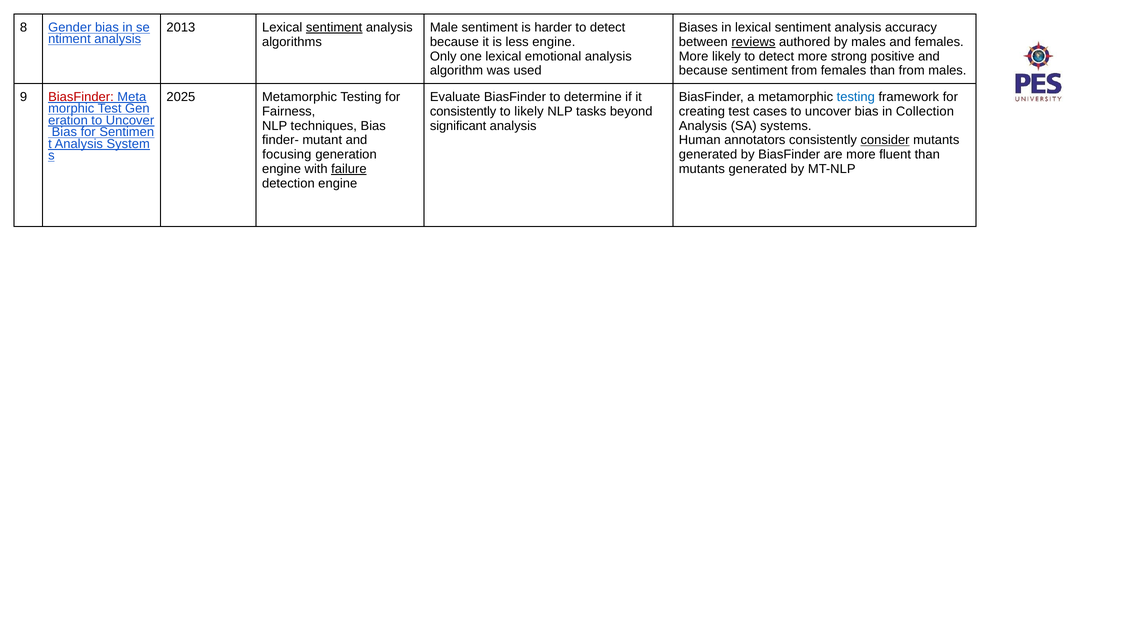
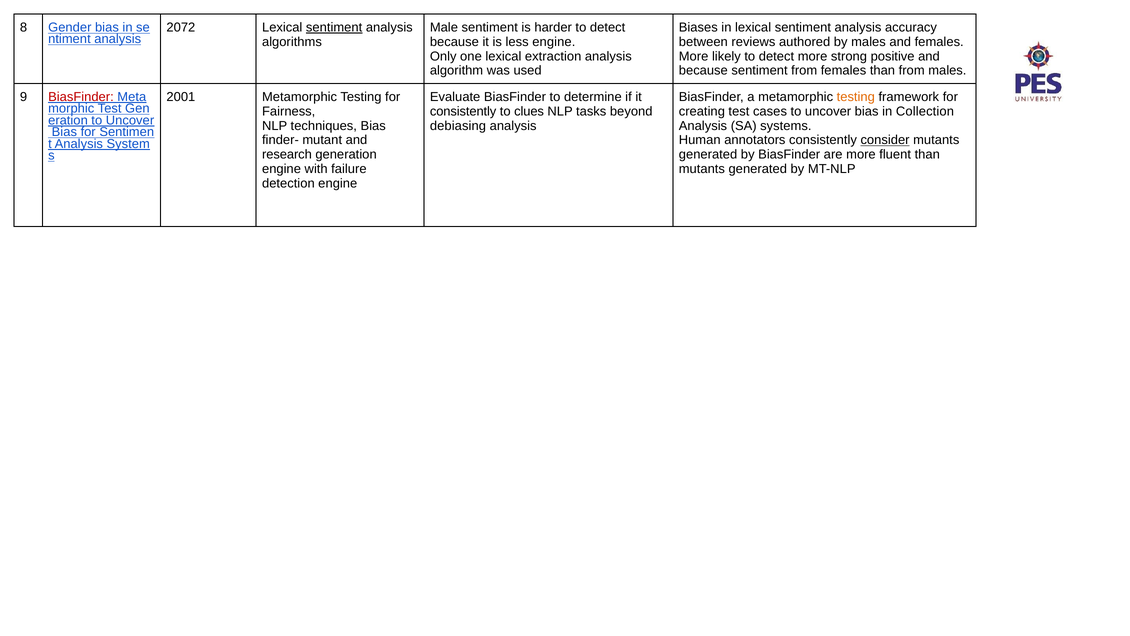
2013: 2013 -> 2072
reviews underline: present -> none
emotional: emotional -> extraction
2025: 2025 -> 2001
testing at (856, 97) colour: blue -> orange
to likely: likely -> clues
significant: significant -> debiasing
focusing: focusing -> research
failure underline: present -> none
